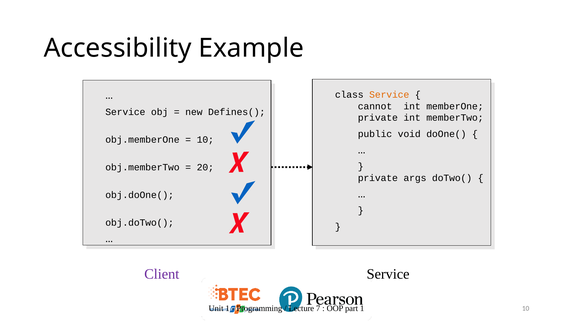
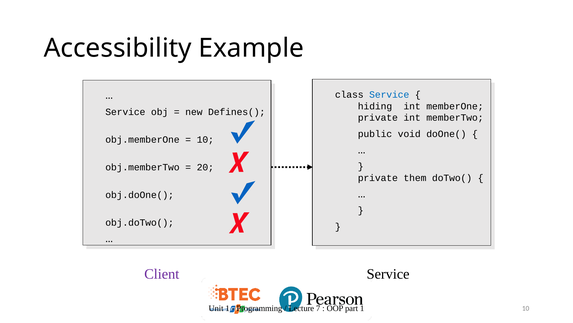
Service at (389, 95) colour: orange -> blue
cannot: cannot -> hiding
args: args -> them
